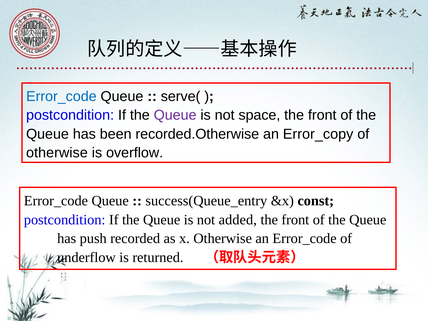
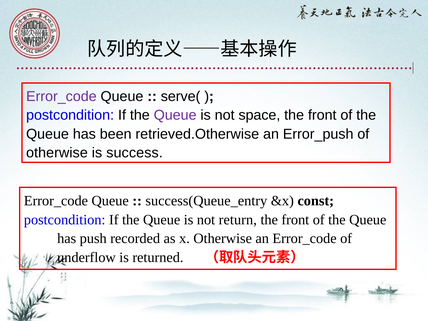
Error_code at (61, 96) colour: blue -> purple
recorded.Otherwise: recorded.Otherwise -> retrieved.Otherwise
Error_copy: Error_copy -> Error_push
overflow: overflow -> success
added: added -> return
